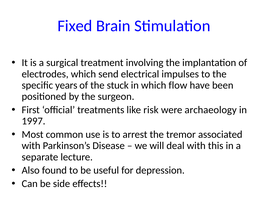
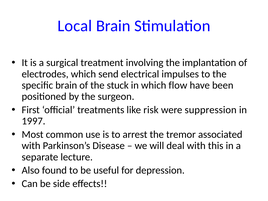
Fixed: Fixed -> Local
specific years: years -> brain
archaeology: archaeology -> suppression
